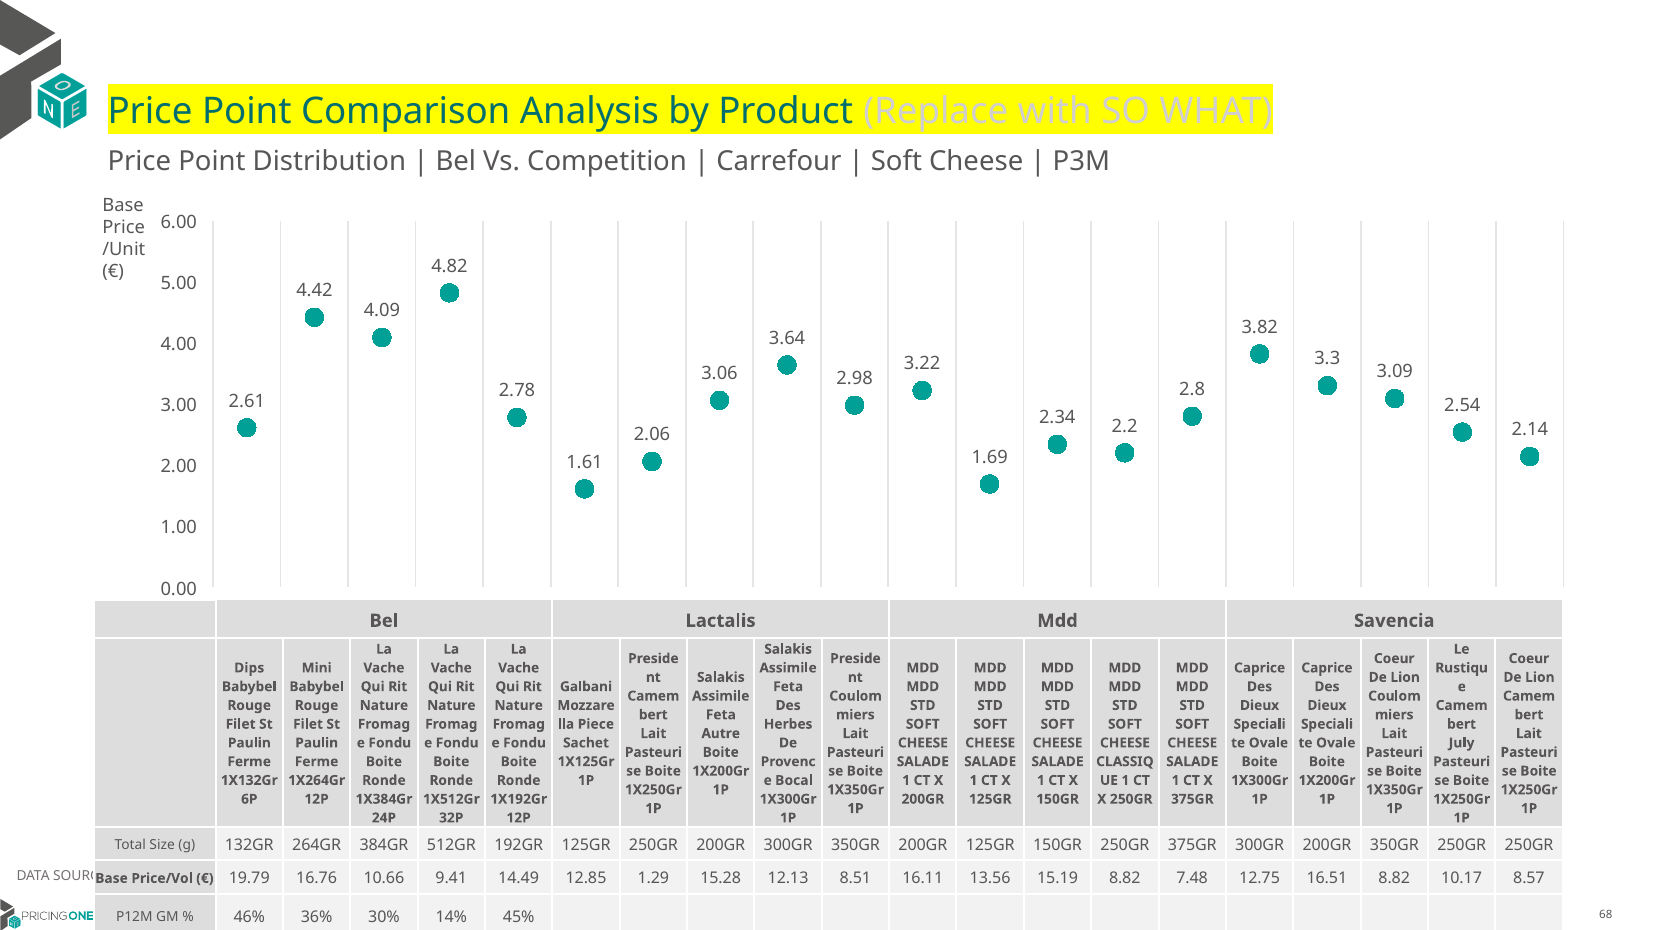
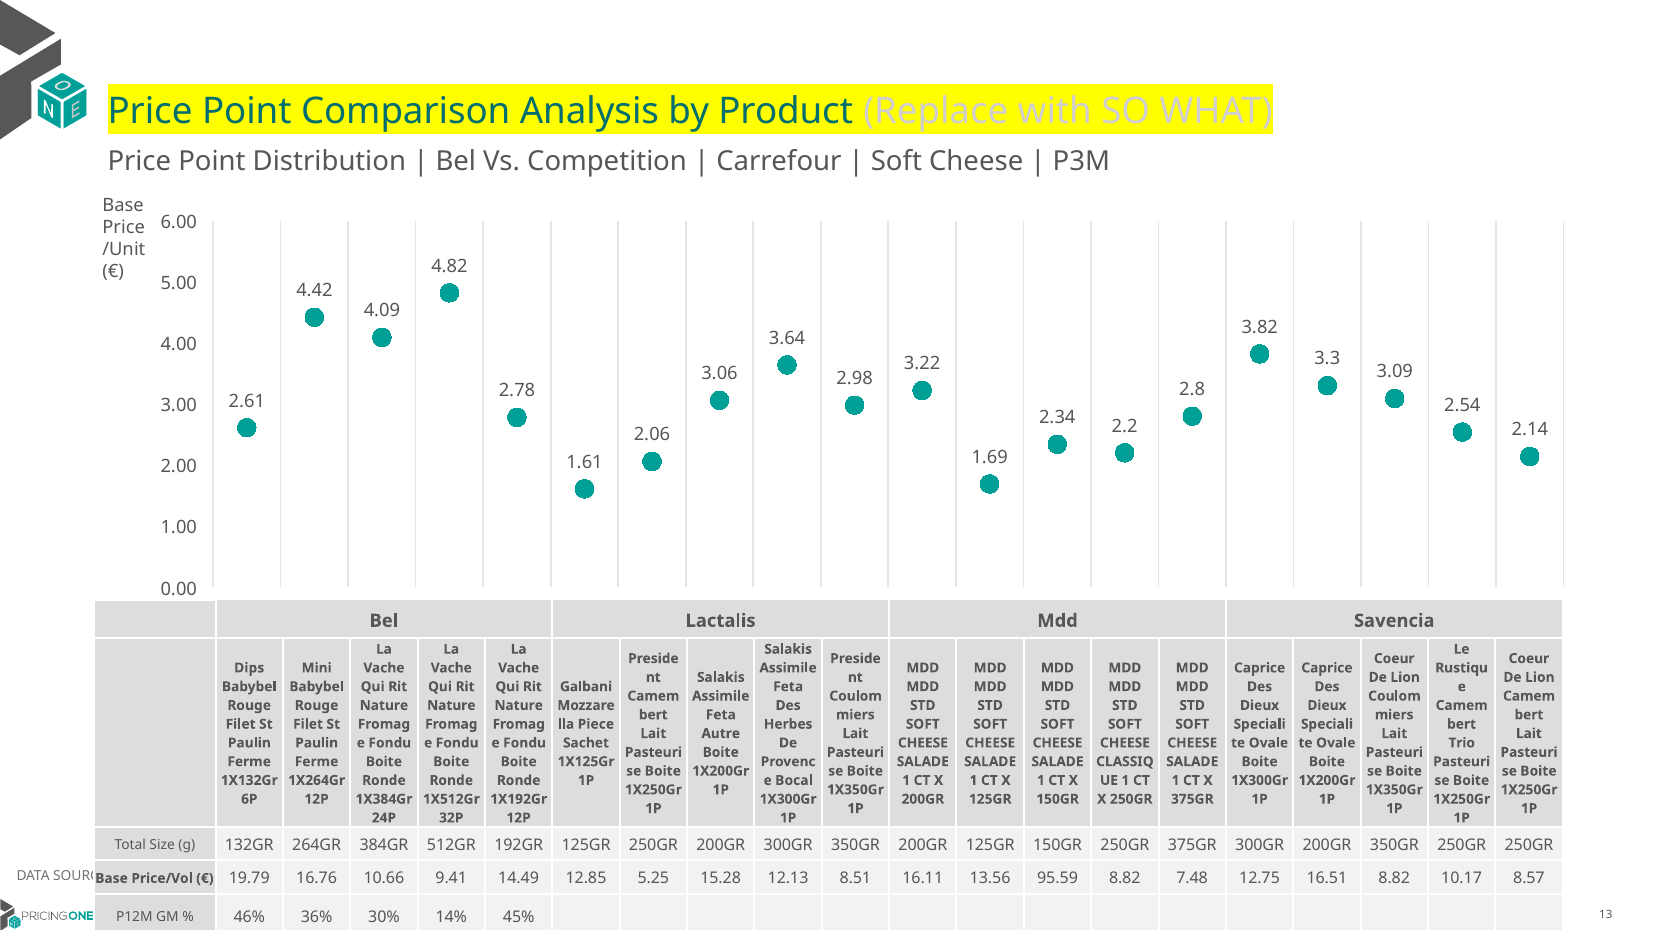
July at (1462, 743): July -> Trio
1.29: 1.29 -> 5.25
15.19: 15.19 -> 95.59
68: 68 -> 13
